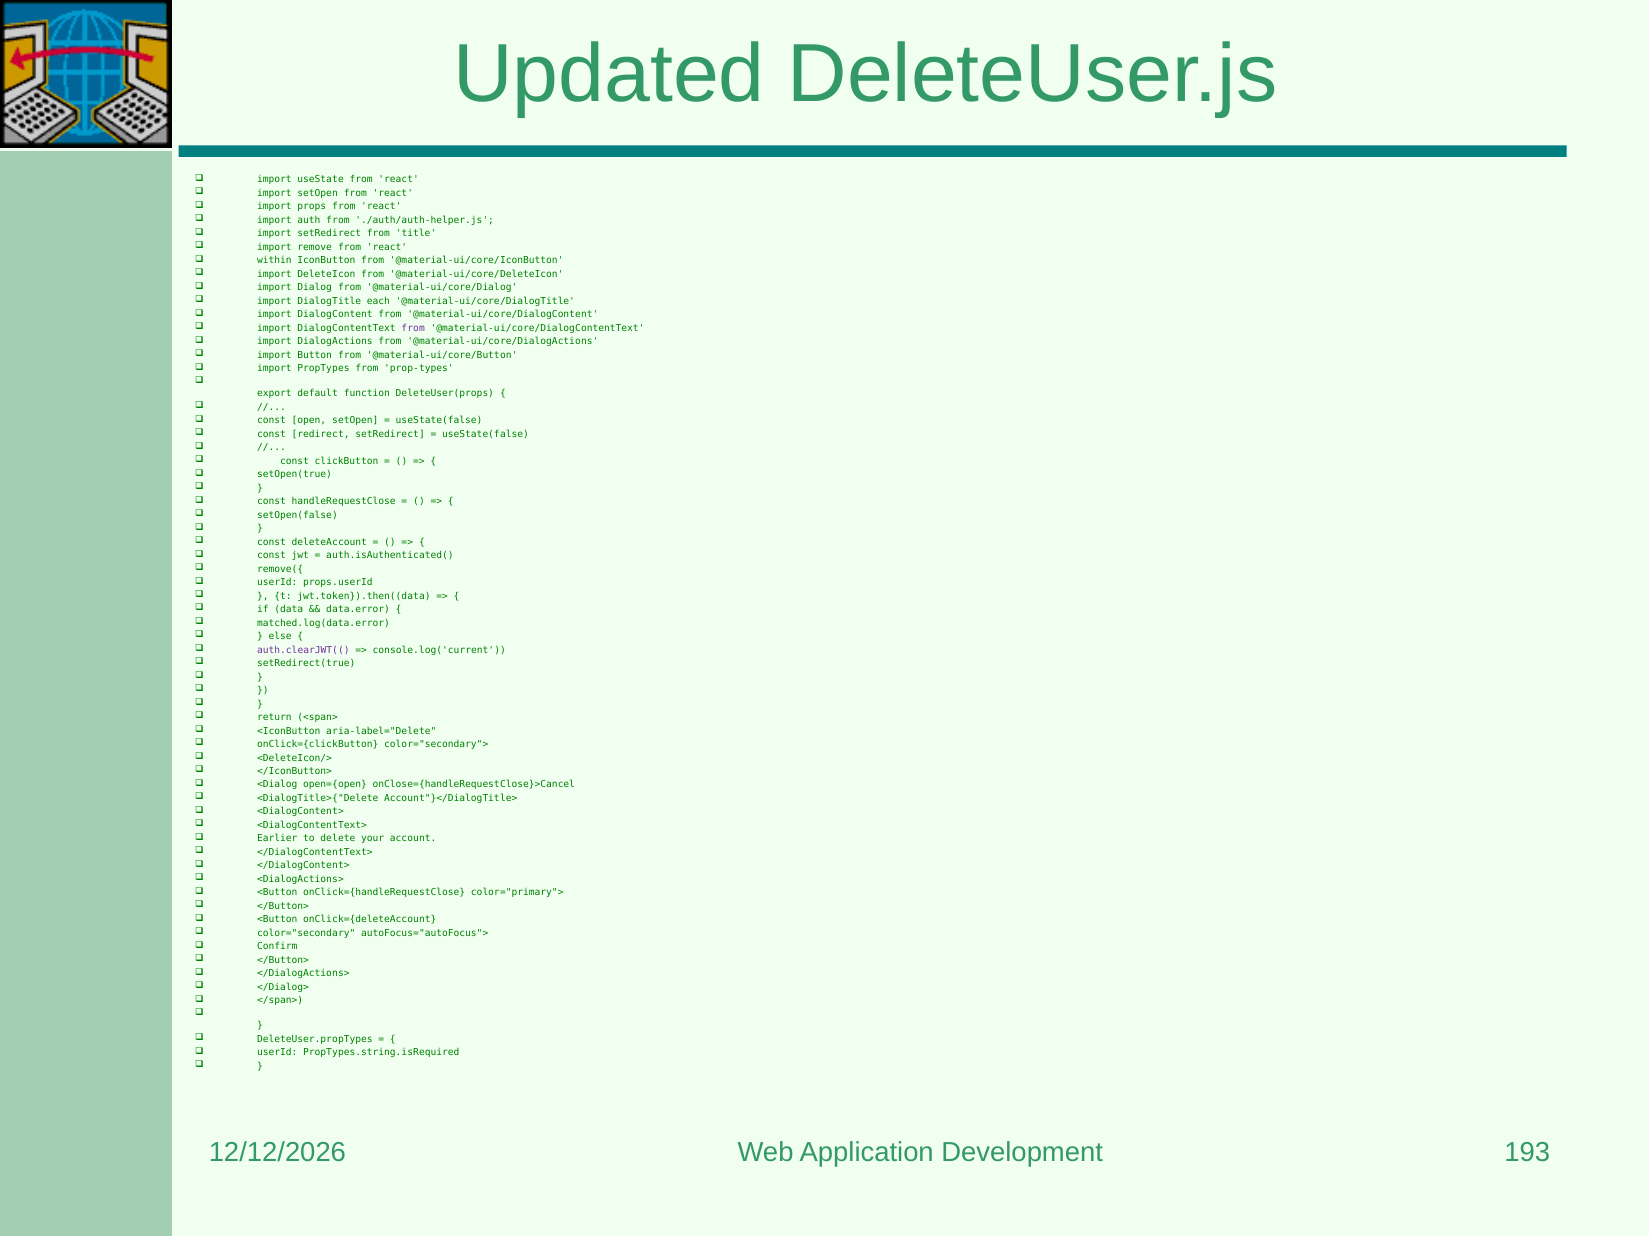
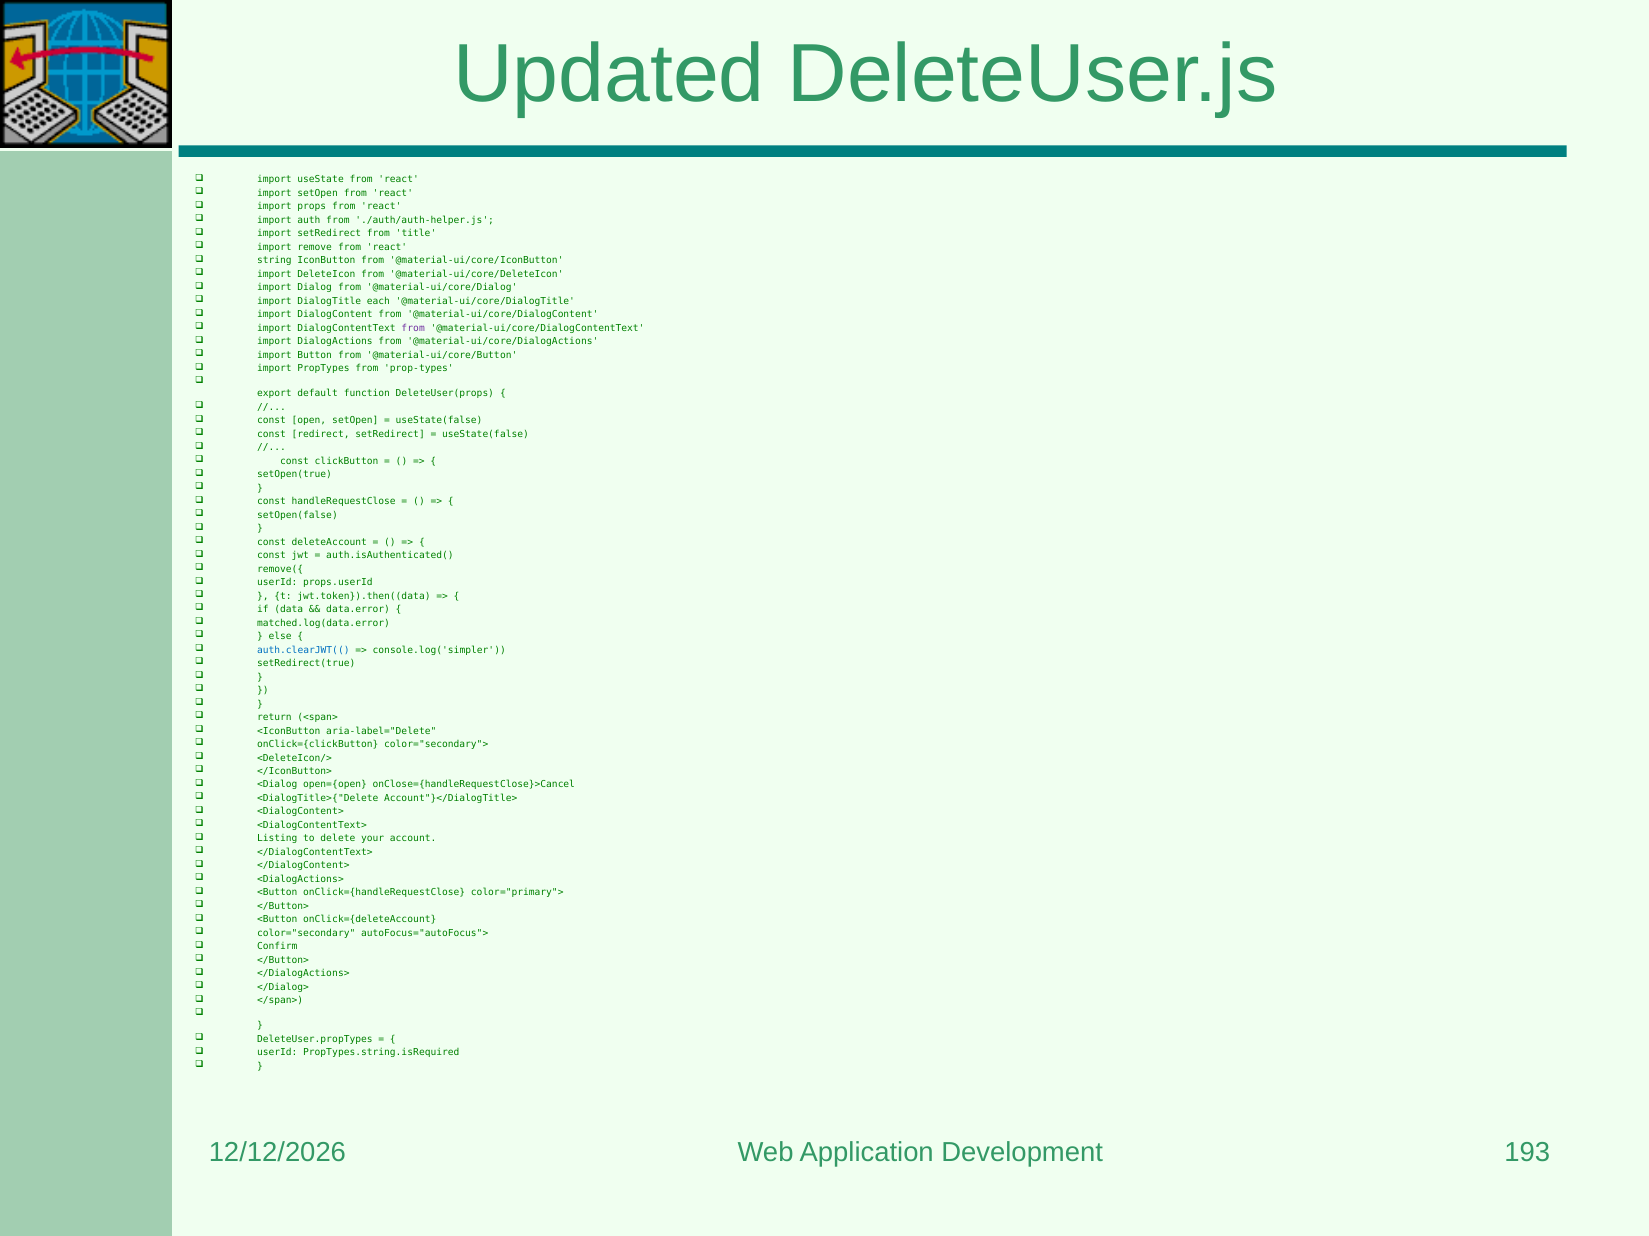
within: within -> string
auth.clearJWT(( colour: purple -> blue
console.log('current: console.log('current -> console.log('simpler
Earlier: Earlier -> Listing
